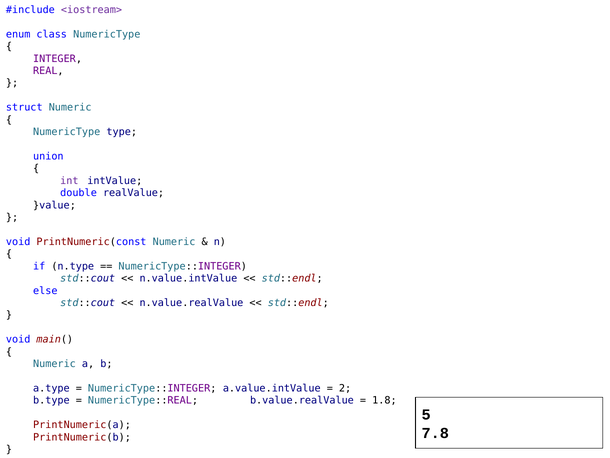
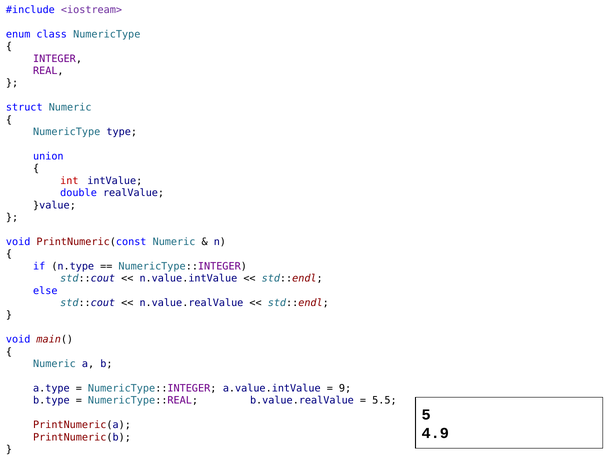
int colour: purple -> red
2: 2 -> 9
1.8: 1.8 -> 5.5
7.8: 7.8 -> 4.9
